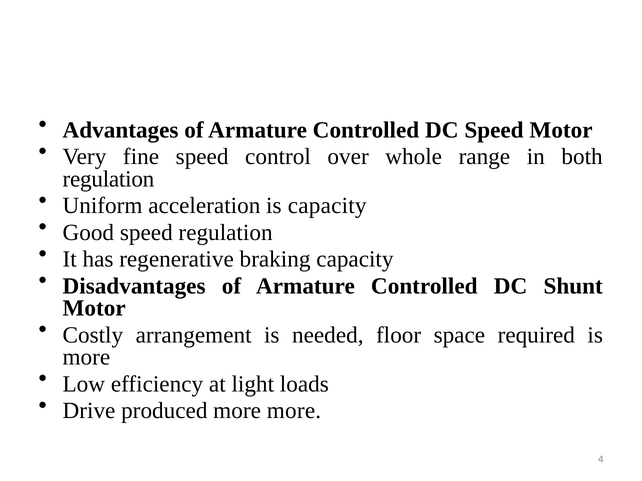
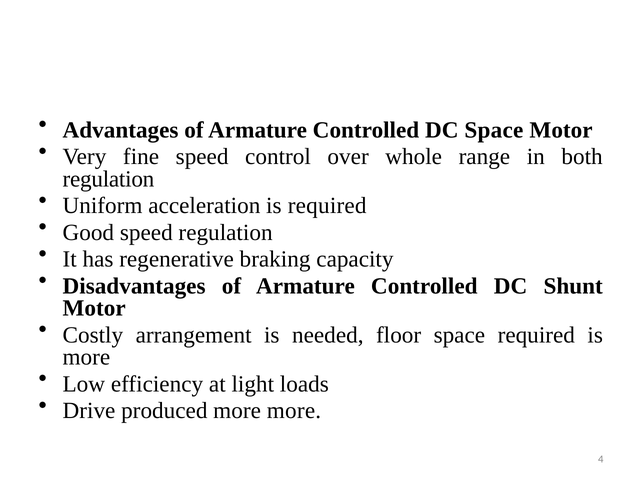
DC Speed: Speed -> Space
is capacity: capacity -> required
